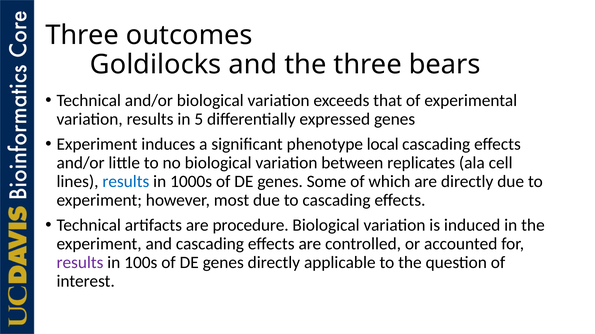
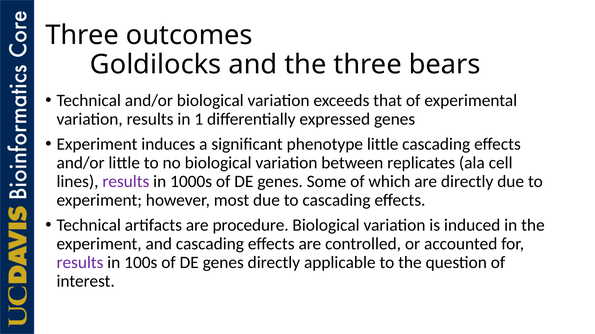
5: 5 -> 1
phenotype local: local -> little
results at (126, 182) colour: blue -> purple
